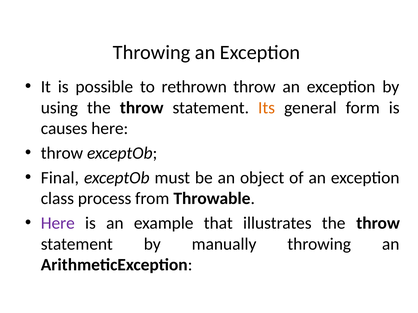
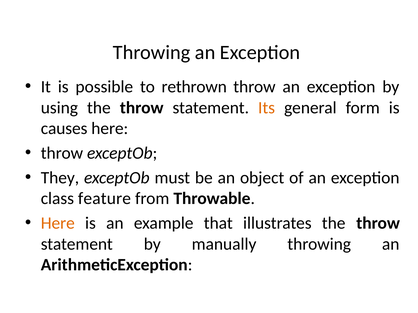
Final: Final -> They
process: process -> feature
Here at (58, 223) colour: purple -> orange
